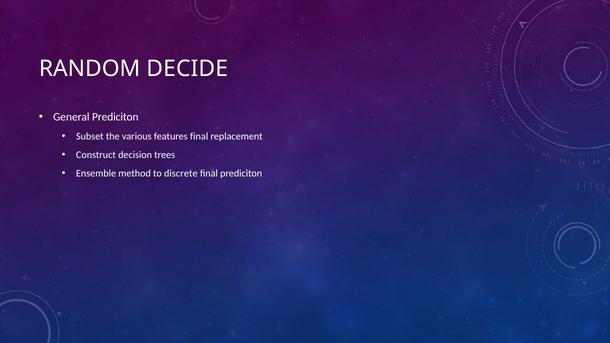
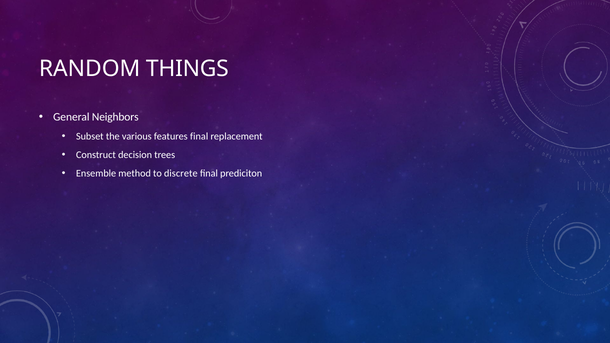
DECIDE: DECIDE -> THINGS
General Prediciton: Prediciton -> Neighbors
